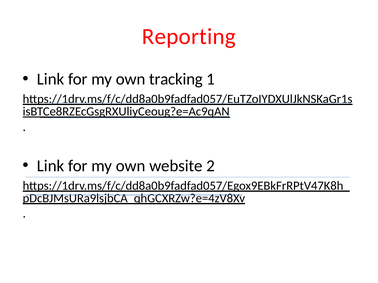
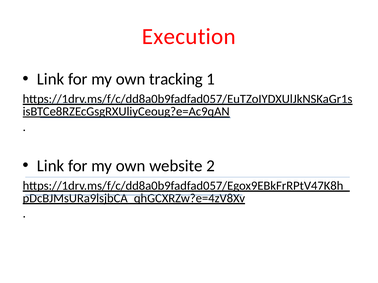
Reporting: Reporting -> Execution
